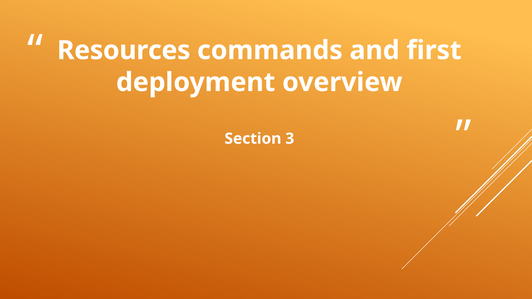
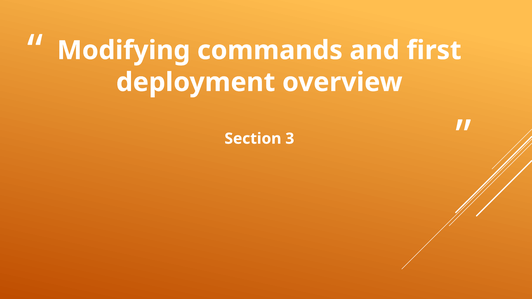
Resources: Resources -> Modifying
